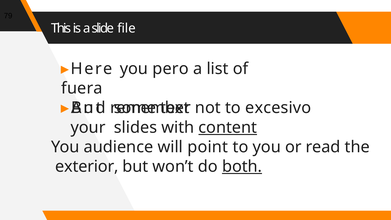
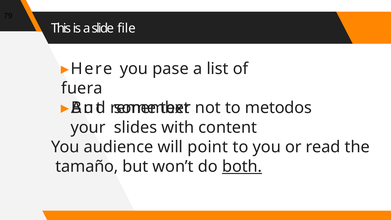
pero: pero -> pase
excesivo: excesivo -> metodos
content underline: present -> none
exterior: exterior -> tamaño
